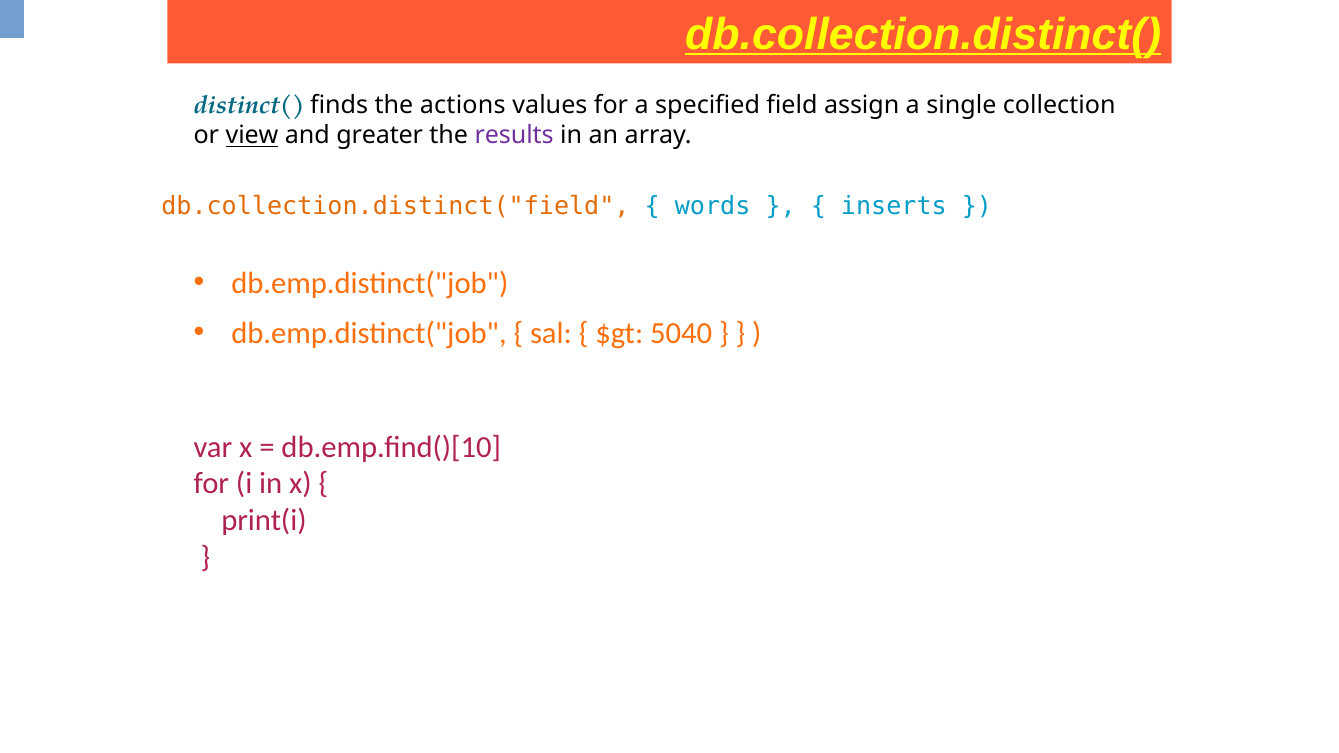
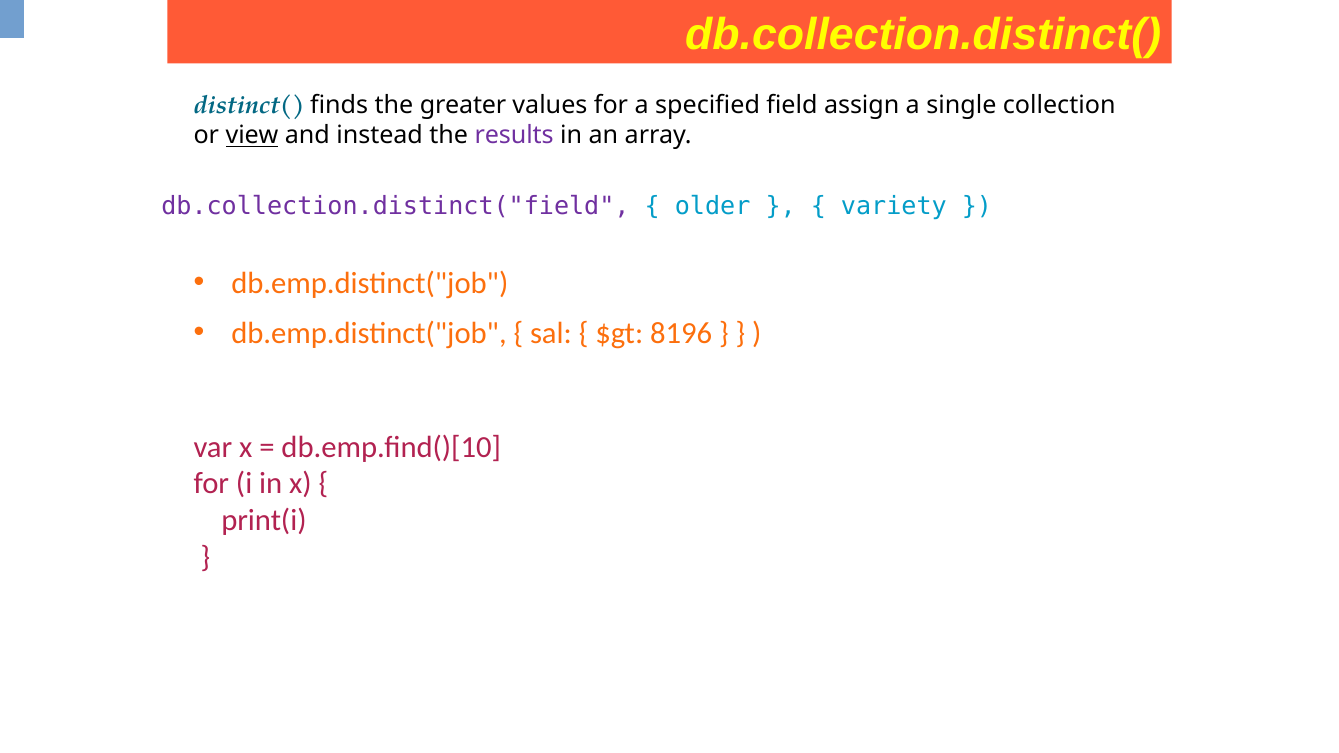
db.collection.distinct( underline: present -> none
actions: actions -> greater
greater: greater -> instead
db.collection.distinct("field colour: orange -> purple
words: words -> older
inserts: inserts -> variety
5040: 5040 -> 8196
